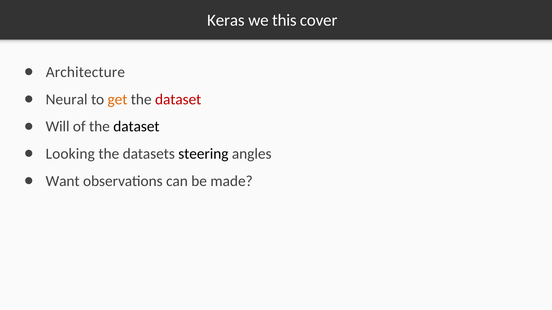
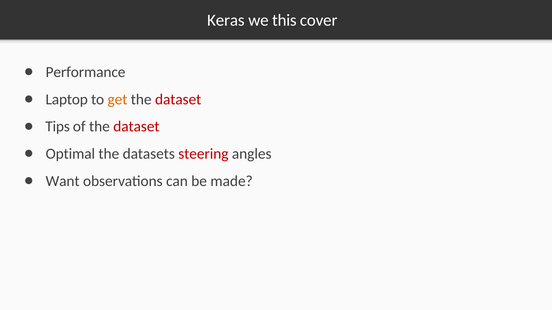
Architecture: Architecture -> Performance
Neural: Neural -> Laptop
Will: Will -> Tips
dataset at (136, 127) colour: black -> red
Looking: Looking -> Optimal
steering colour: black -> red
